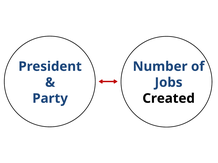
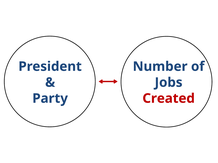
Created colour: black -> red
